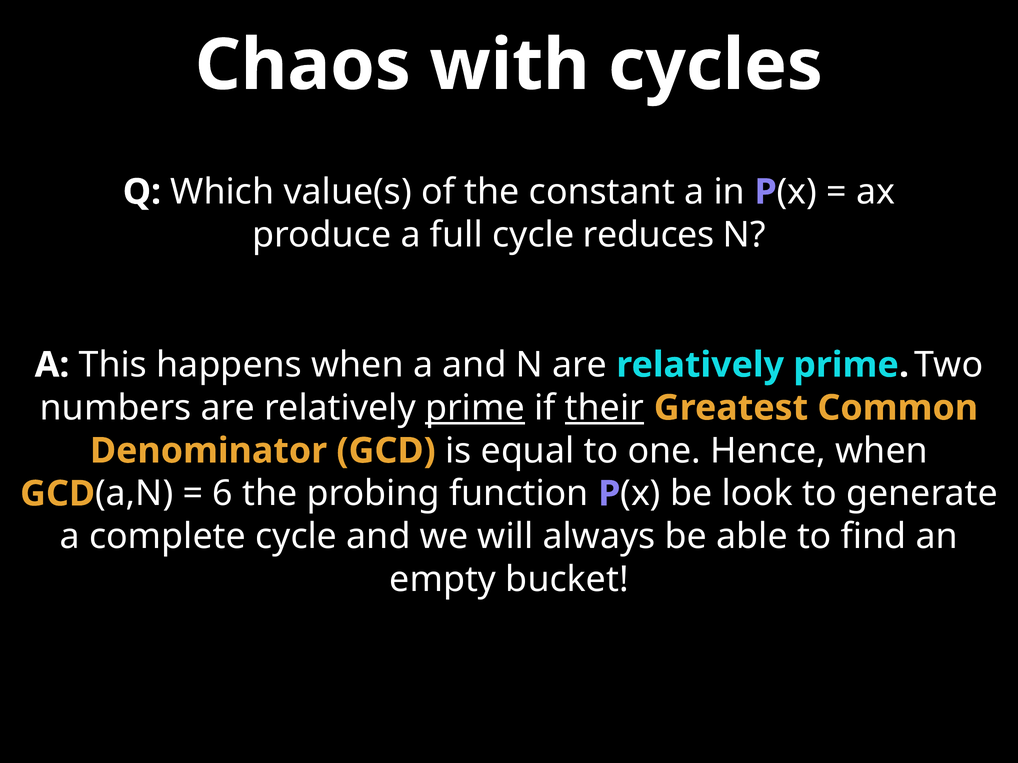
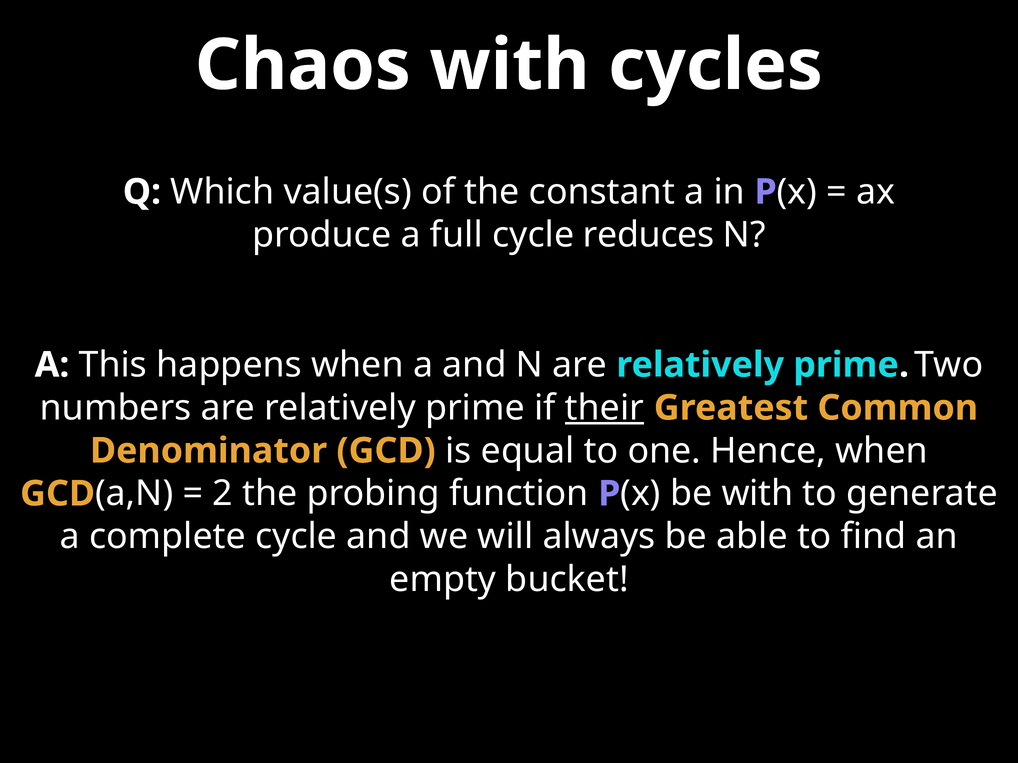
prime at (475, 408) underline: present -> none
6: 6 -> 2
be look: look -> with
